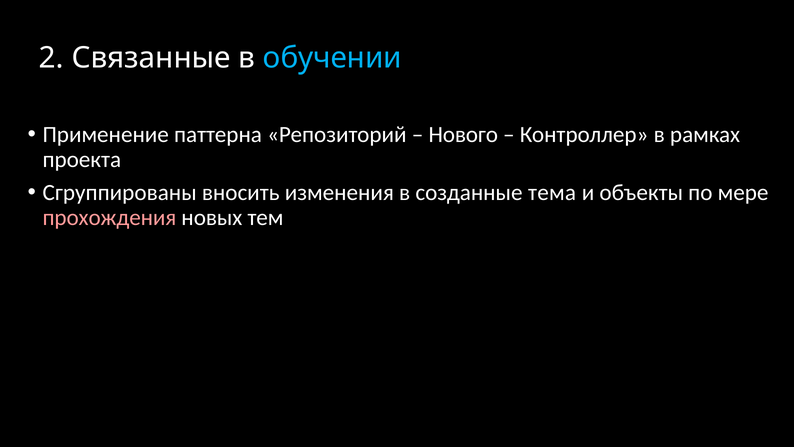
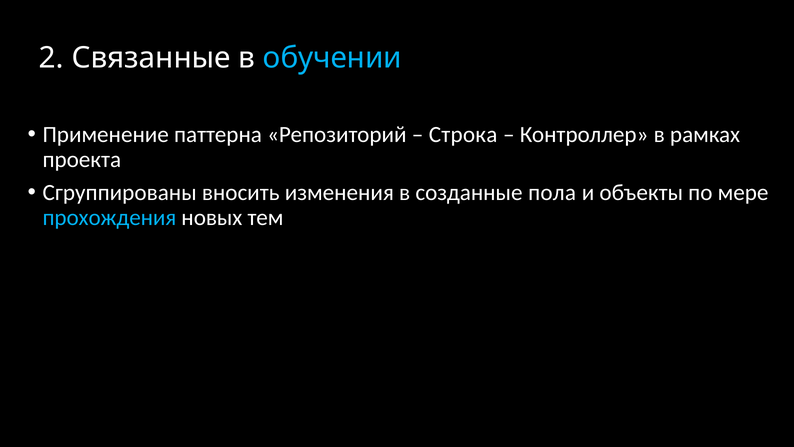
Нового: Нового -> Строка
тема: тема -> пола
прохождения colour: pink -> light blue
